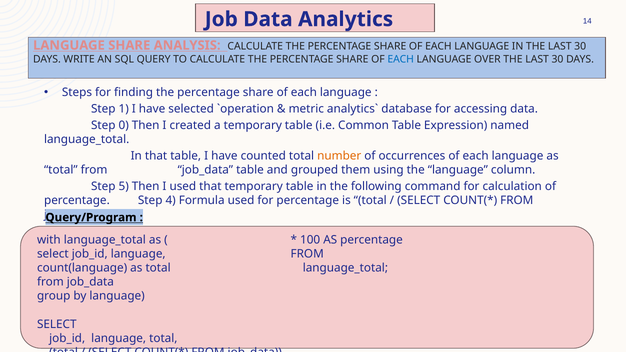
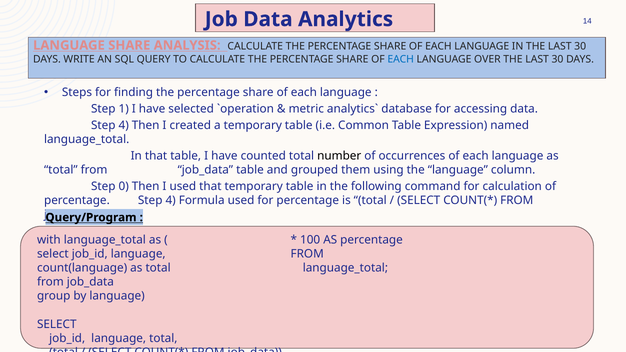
0 at (124, 125): 0 -> 4
number colour: orange -> black
5: 5 -> 0
